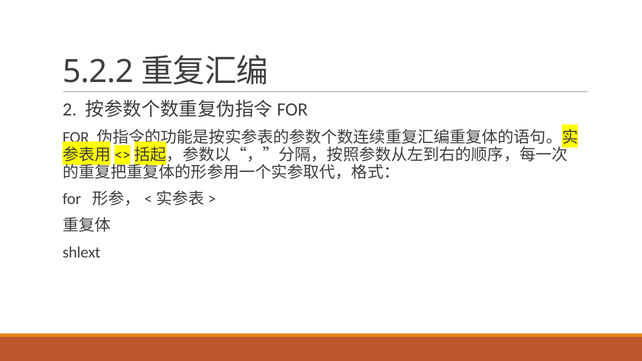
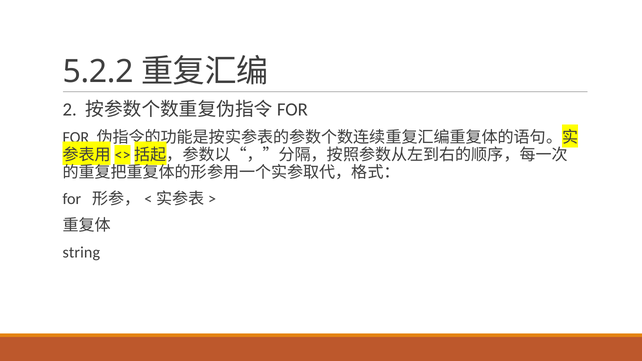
shlext: shlext -> string
